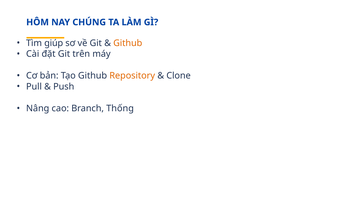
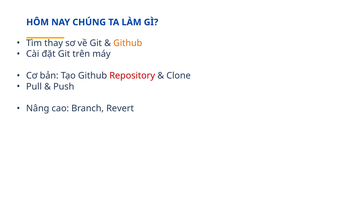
giúp: giúp -> thay
Repository colour: orange -> red
Thống: Thống -> Revert
